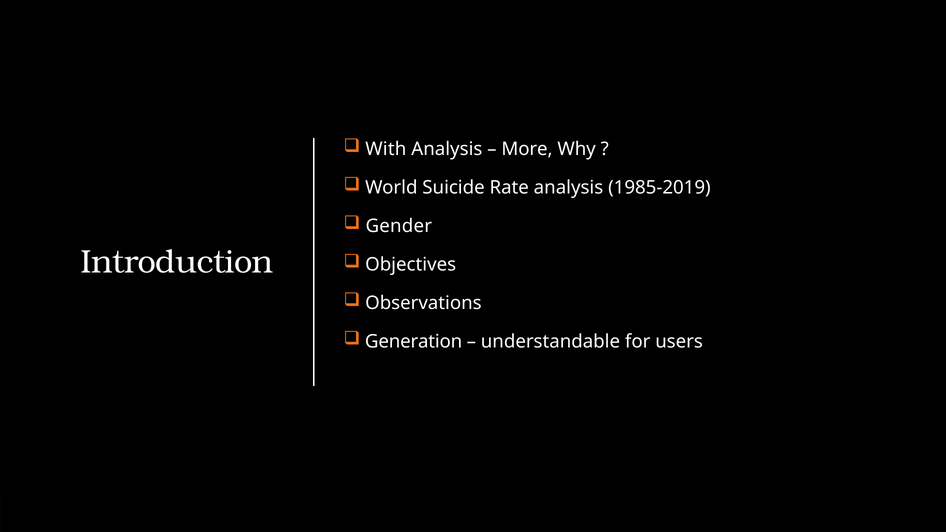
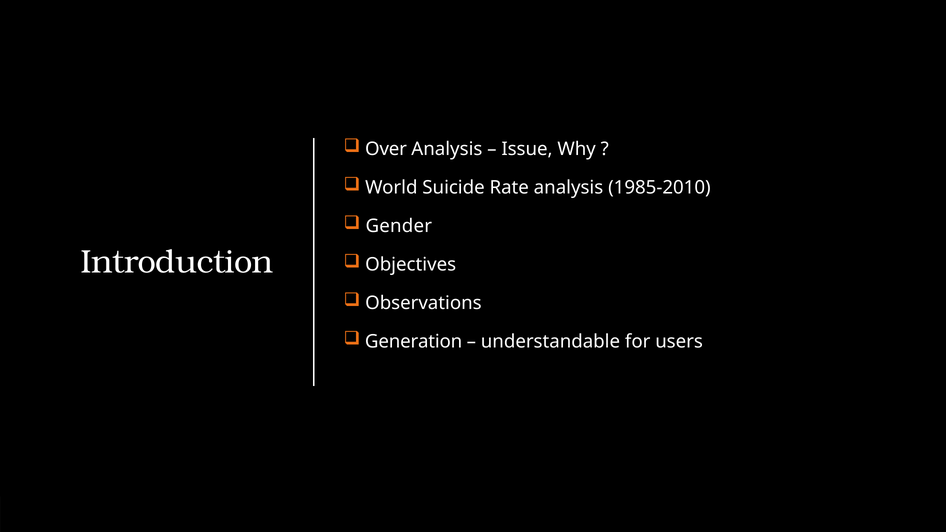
With: With -> Over
More: More -> Issue
1985-2019: 1985-2019 -> 1985-2010
